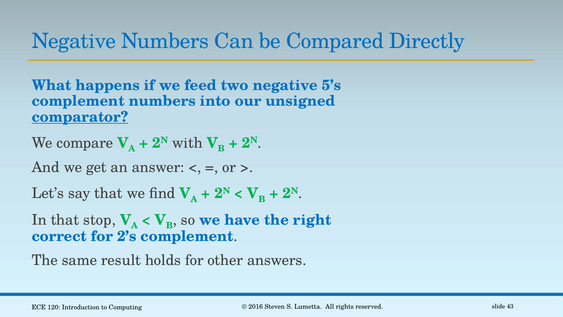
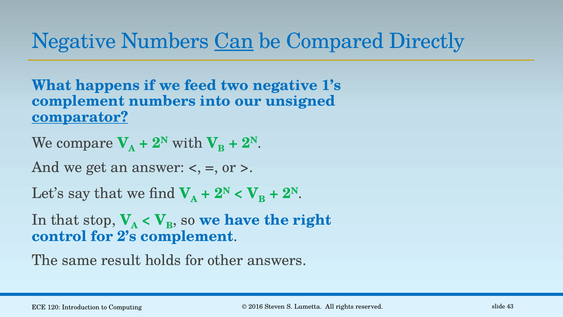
Can underline: none -> present
5’s: 5’s -> 1’s
correct: correct -> control
